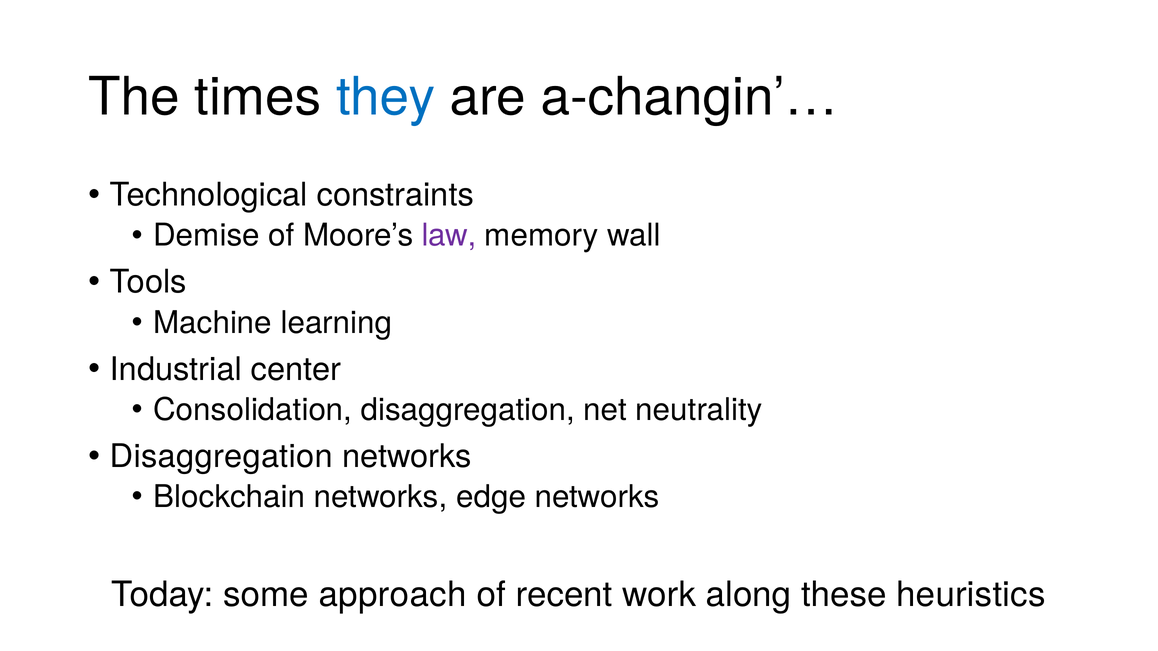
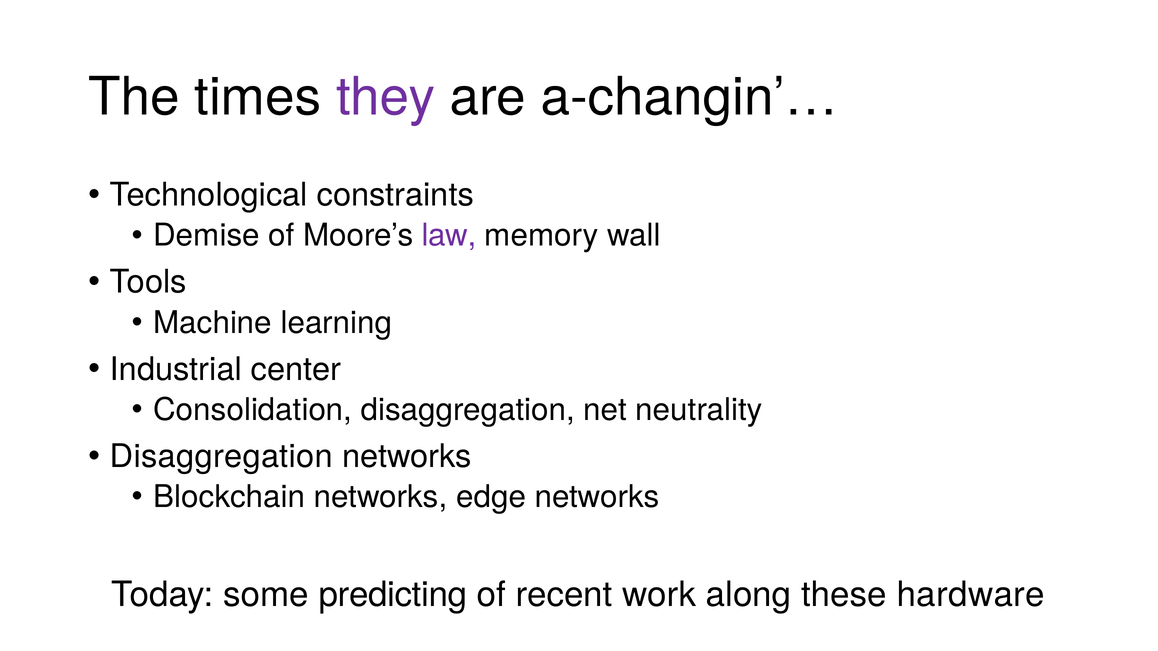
they colour: blue -> purple
approach: approach -> predicting
heuristics: heuristics -> hardware
